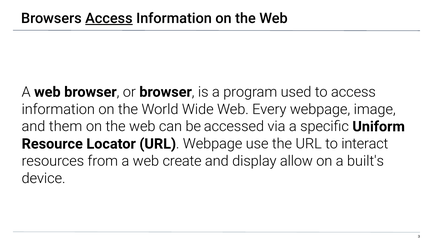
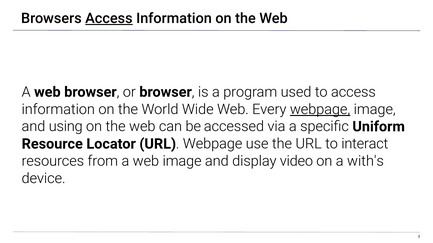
webpage at (320, 110) underline: none -> present
them: them -> using
web create: create -> image
allow: allow -> video
built's: built's -> with's
